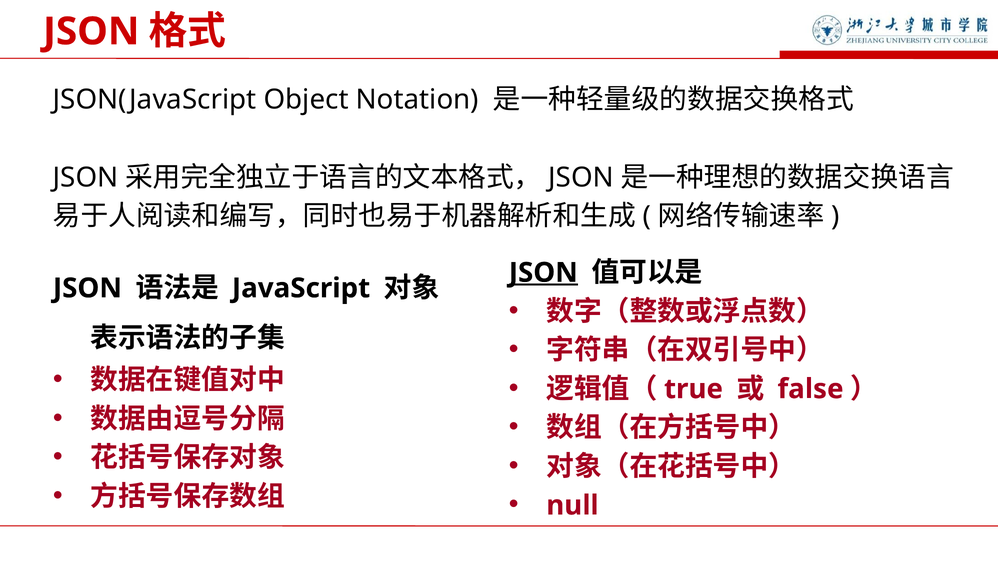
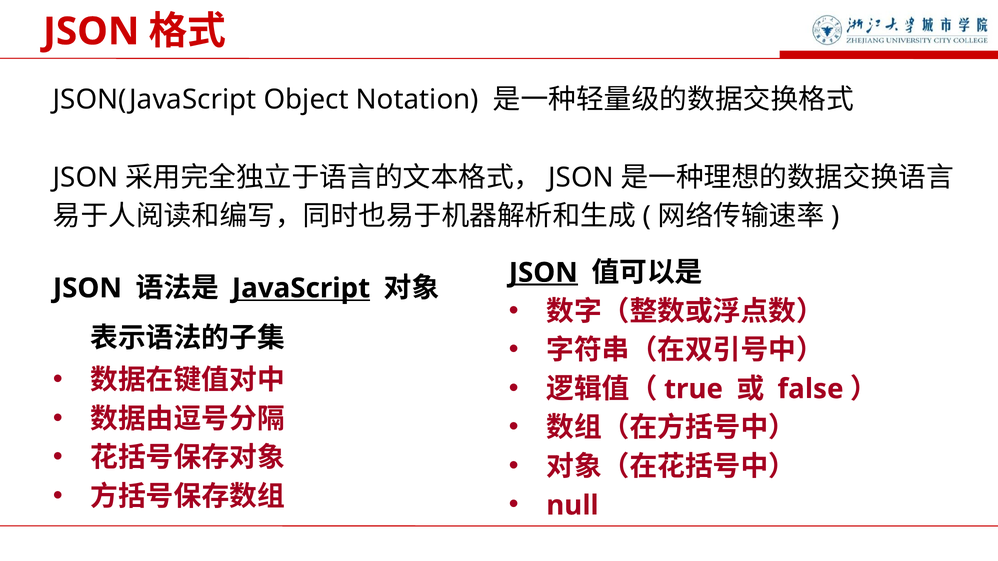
JavaScript underline: none -> present
